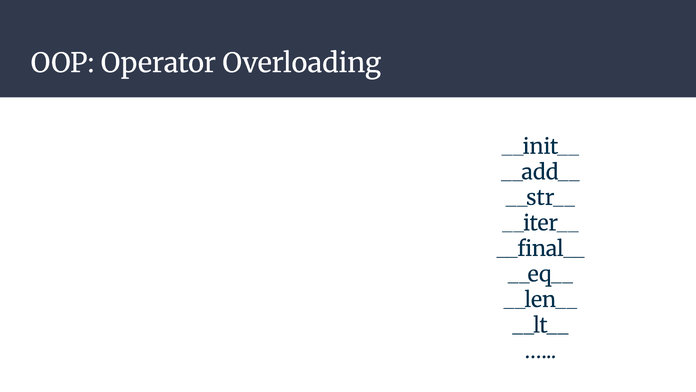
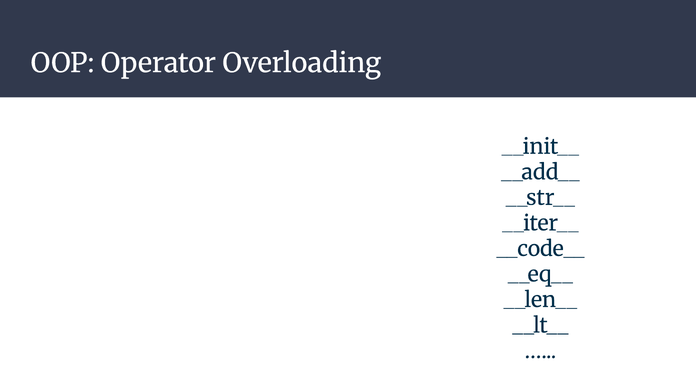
__final__: __final__ -> __code__
